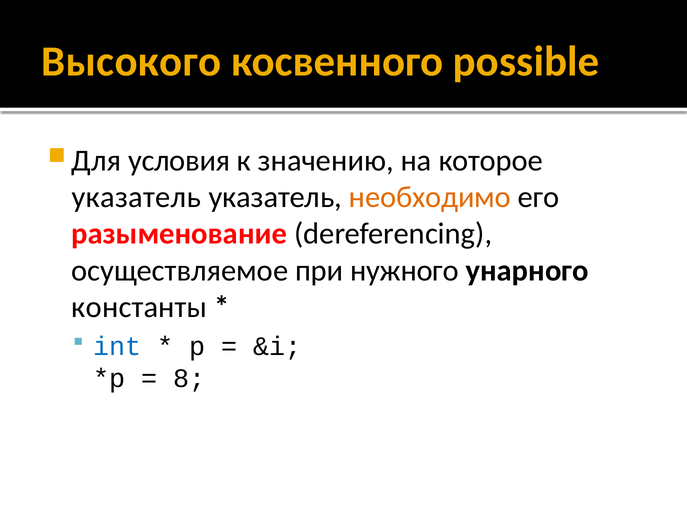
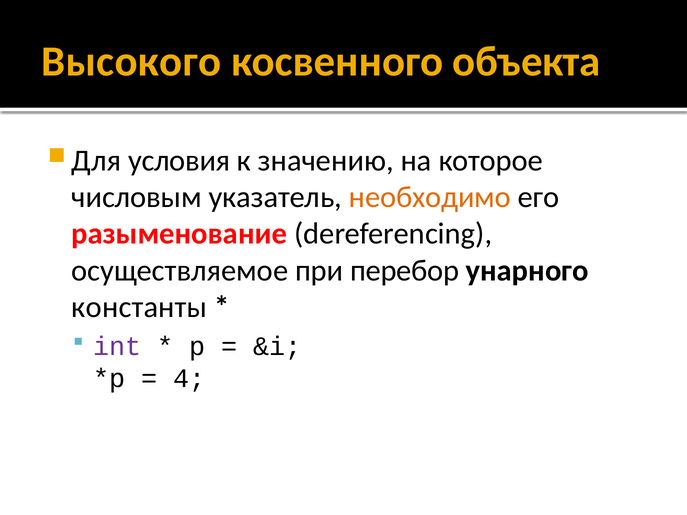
possible: possible -> объекта
указатель at (136, 197): указатель -> числовым
нужного: нужного -> перебор
int colour: blue -> purple
8: 8 -> 4
